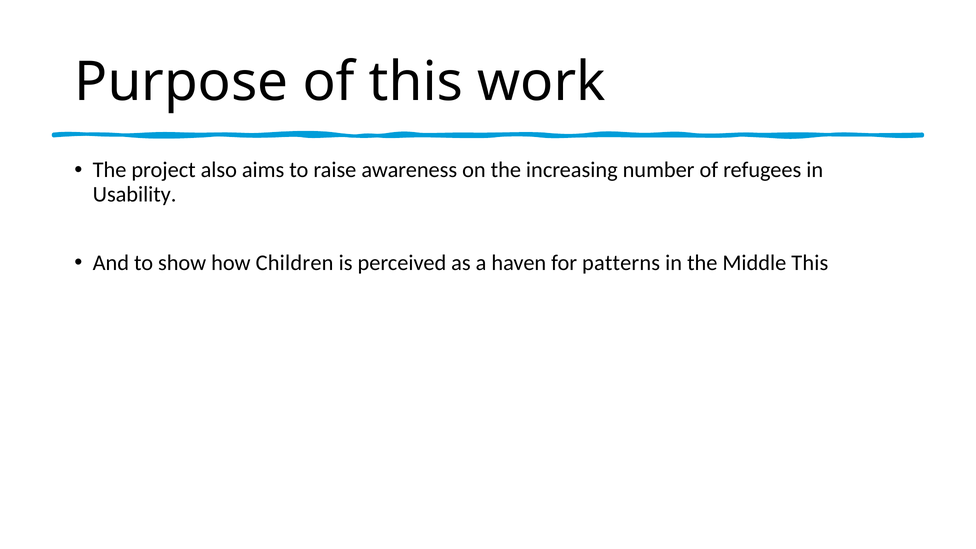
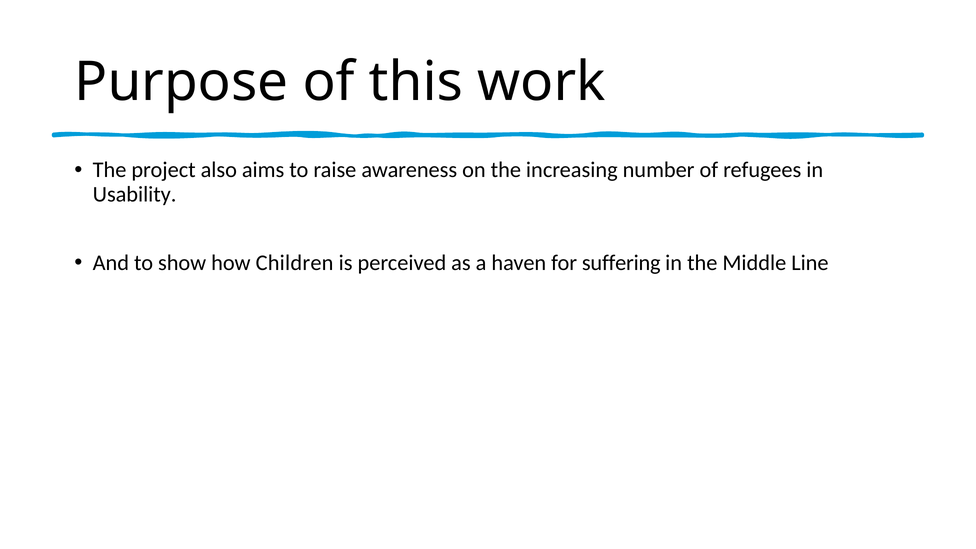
patterns: patterns -> suffering
Middle This: This -> Line
